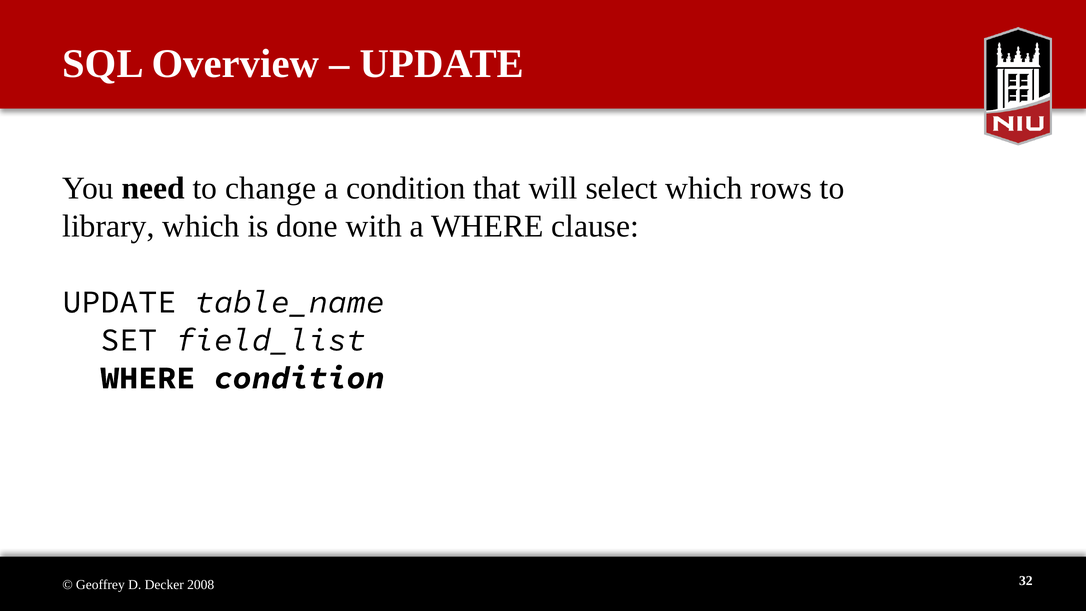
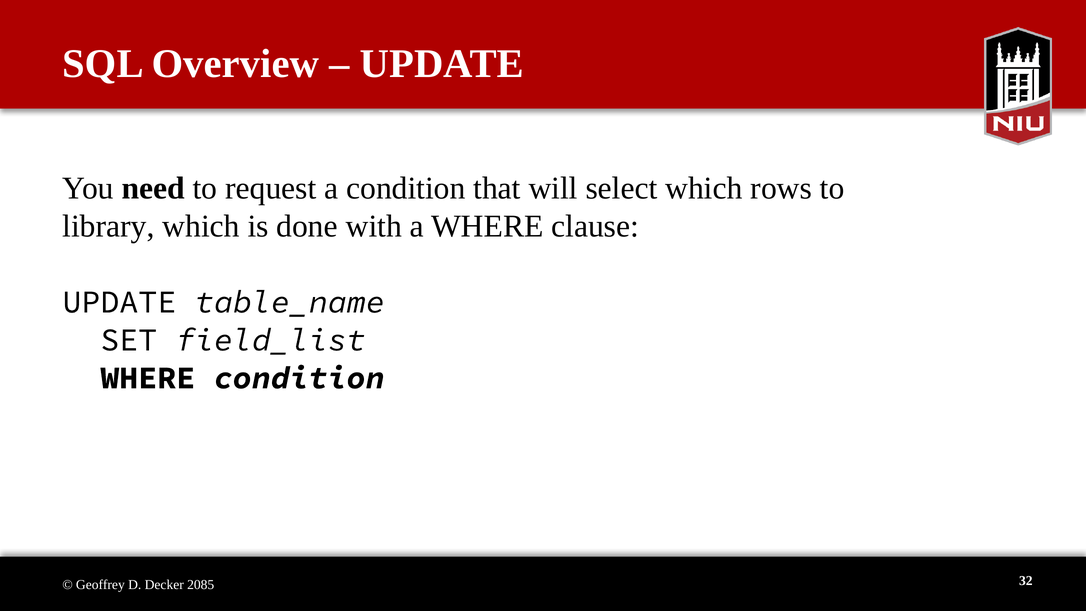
change: change -> request
2008: 2008 -> 2085
